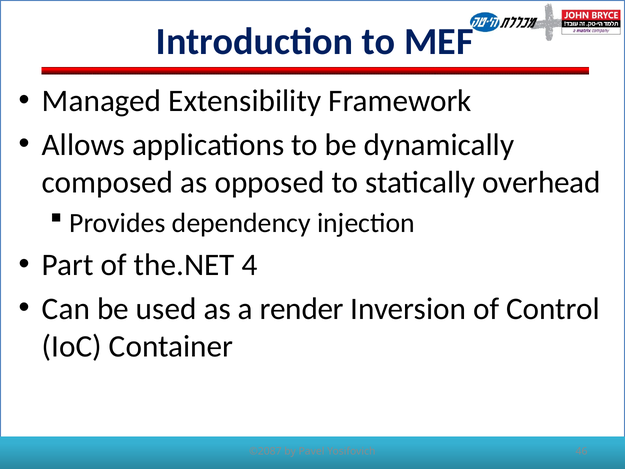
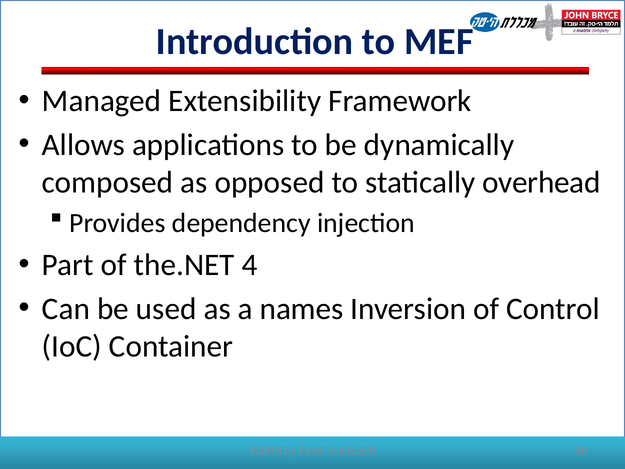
render: render -> names
©2087: ©2087 -> ©2018
46: 46 -> 80
